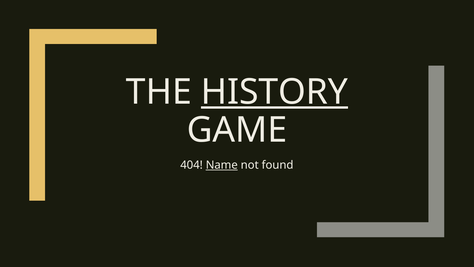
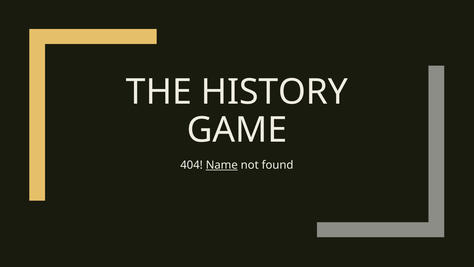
HISTORY underline: present -> none
